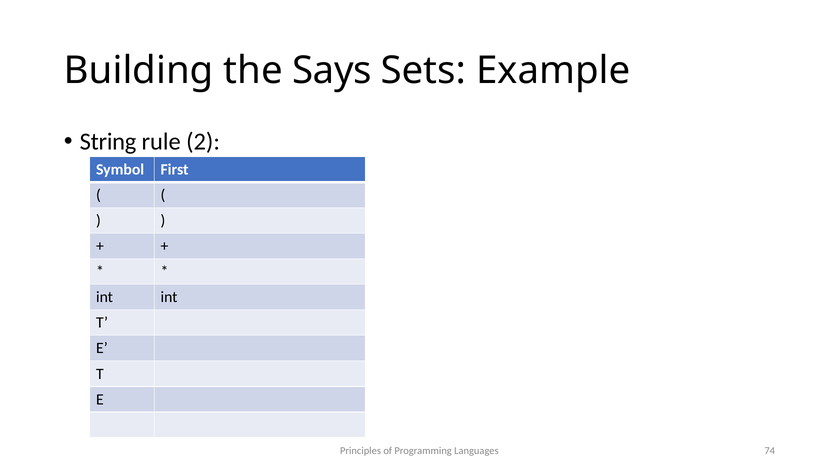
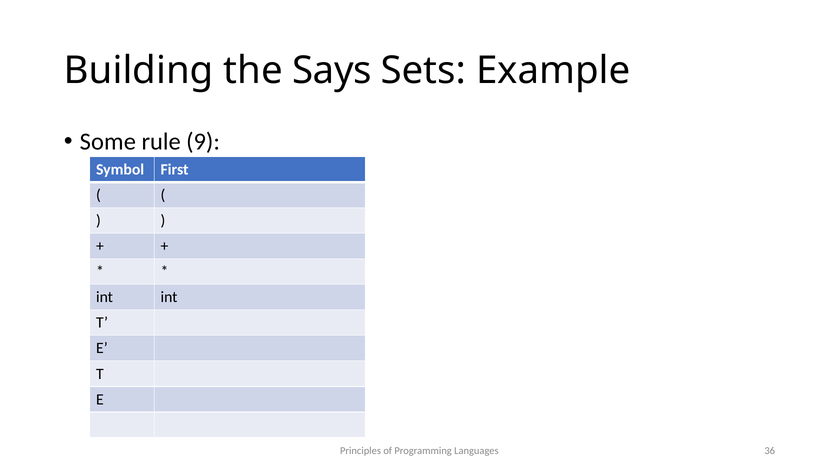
String: String -> Some
2: 2 -> 9
74: 74 -> 36
